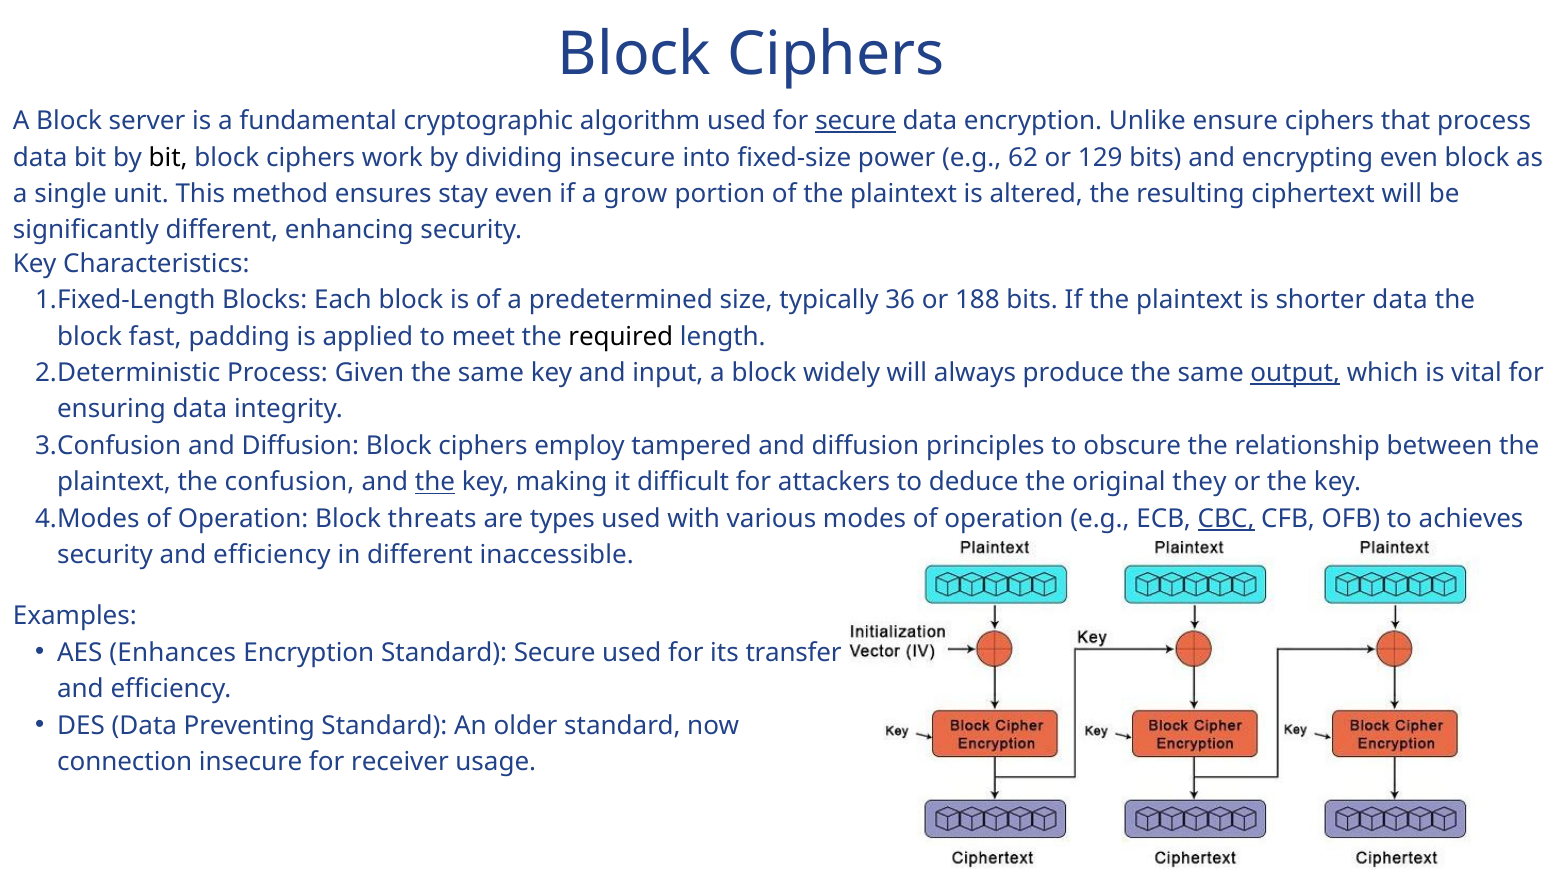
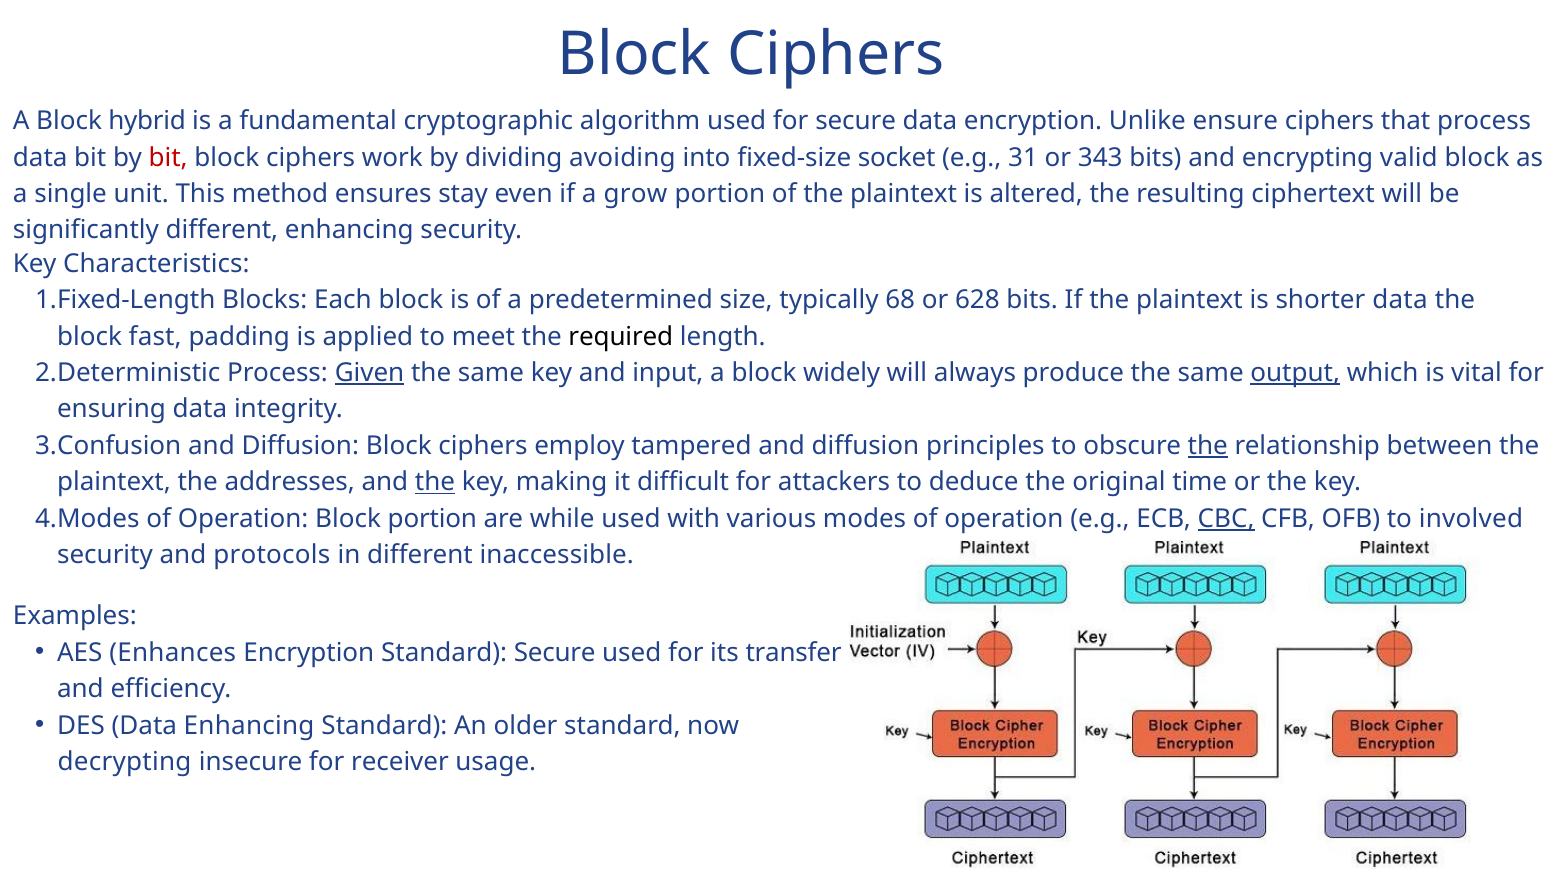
server: server -> hybrid
secure at (856, 121) underline: present -> none
bit at (168, 157) colour: black -> red
dividing insecure: insecure -> avoiding
power: power -> socket
62: 62 -> 31
129: 129 -> 343
encrypting even: even -> valid
36: 36 -> 68
188: 188 -> 628
Given underline: none -> present
the at (1208, 446) underline: none -> present
confusion: confusion -> addresses
they: they -> time
Block threats: threats -> portion
types: types -> while
achieves: achieves -> involved
security and efficiency: efficiency -> protocols
Data Preventing: Preventing -> Enhancing
connection: connection -> decrypting
